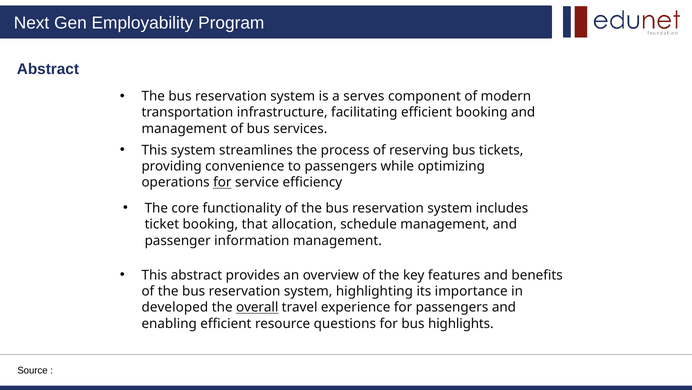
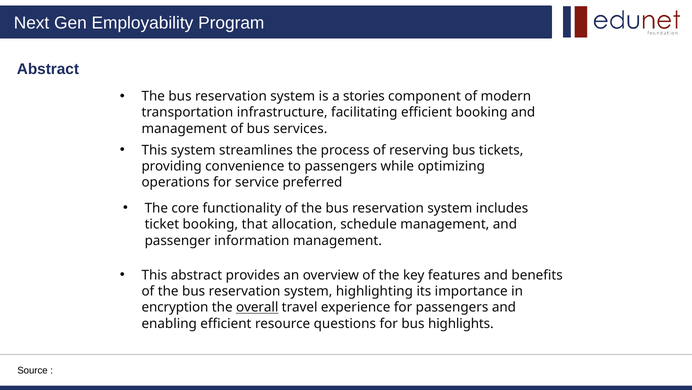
serves: serves -> stories
for at (222, 182) underline: present -> none
efficiency: efficiency -> preferred
developed: developed -> encryption
